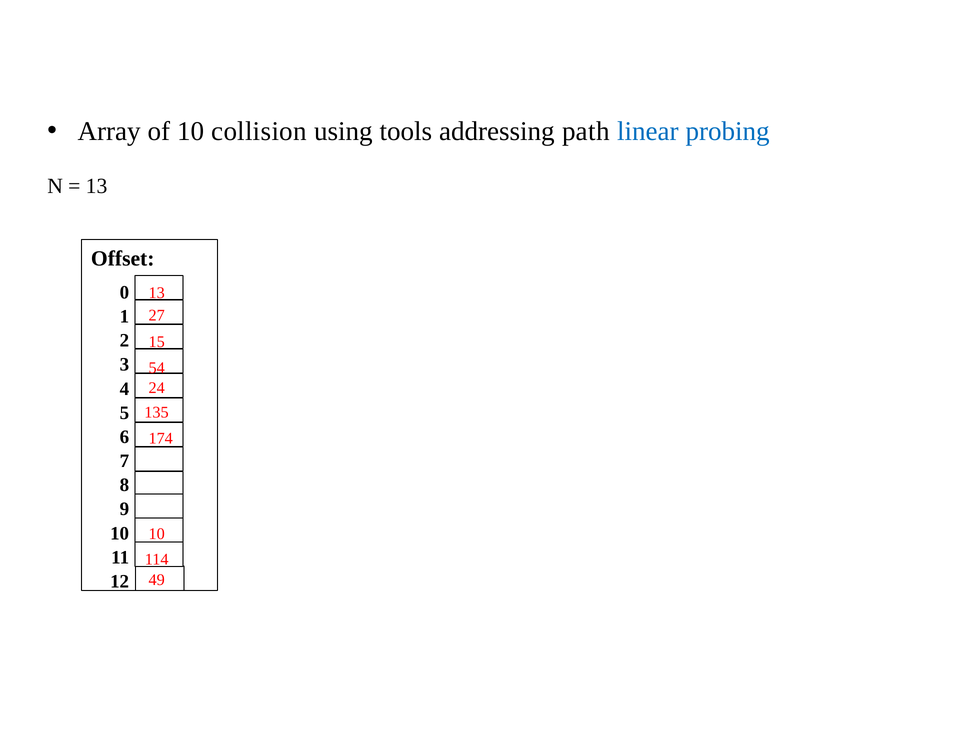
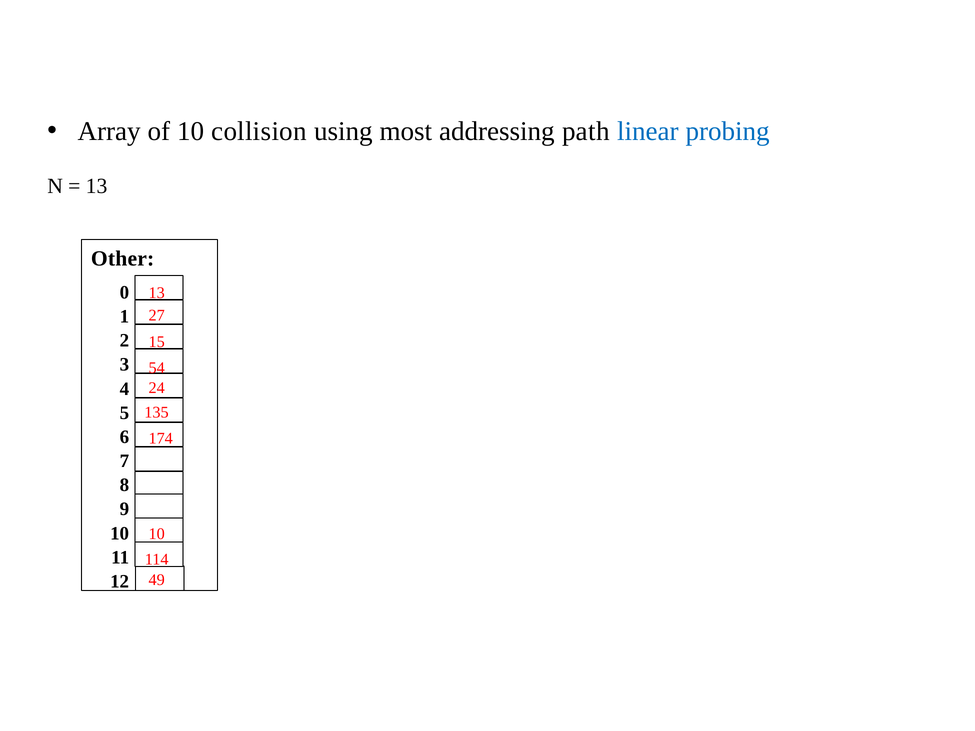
tools: tools -> most
Offset: Offset -> Other
